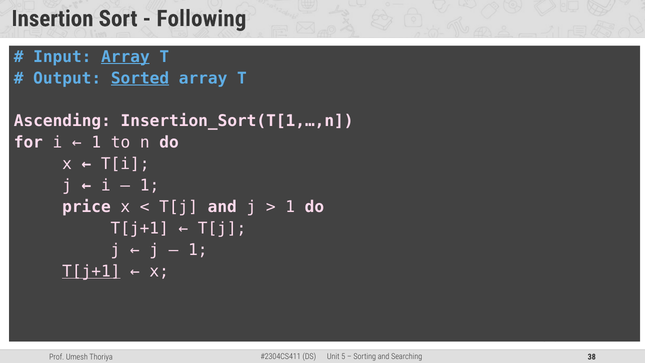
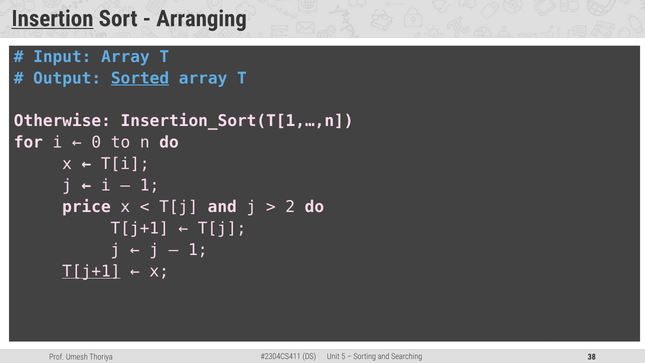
Insertion underline: none -> present
Following: Following -> Arranging
Array at (125, 57) underline: present -> none
Ascending: Ascending -> Otherwise
1 at (96, 142): 1 -> 0
1 at (290, 207): 1 -> 2
